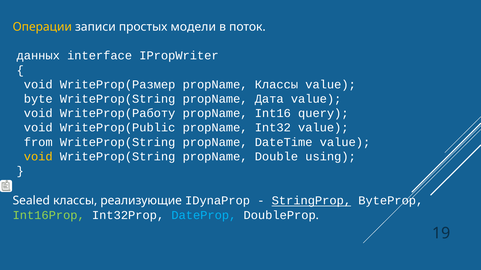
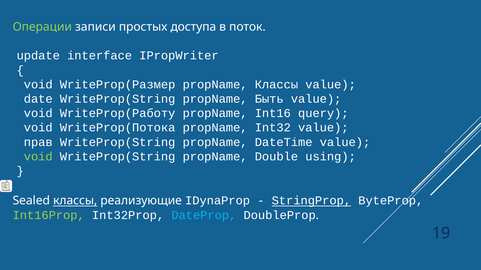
Операции colour: yellow -> light green
модели: модели -> доступа
данных: данных -> update
byte: byte -> date
Дата: Дата -> Быть
WriteProp(Public: WriteProp(Public -> WriteProp(Потока
from: from -> прав
void at (38, 157) colour: yellow -> light green
классы at (75, 201) underline: none -> present
